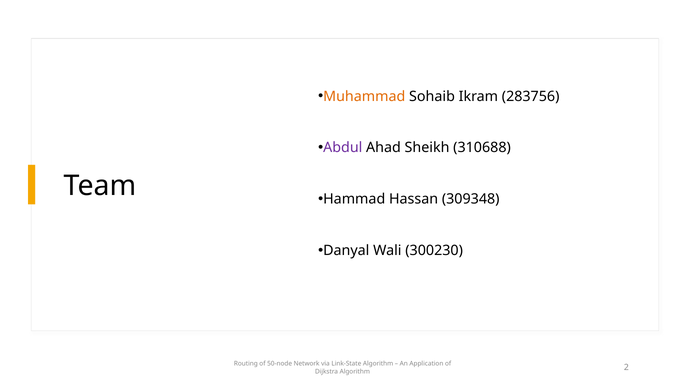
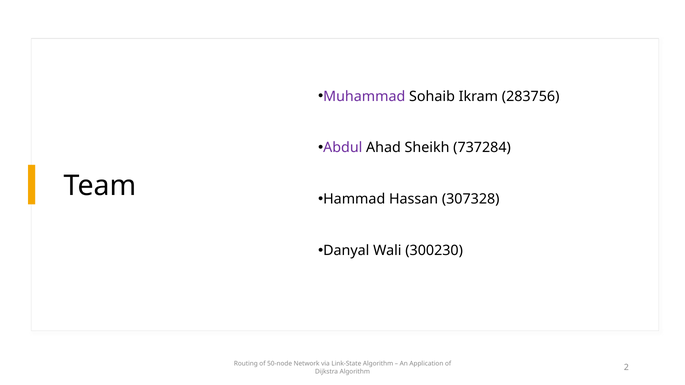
Muhammad colour: orange -> purple
310688: 310688 -> 737284
309348: 309348 -> 307328
